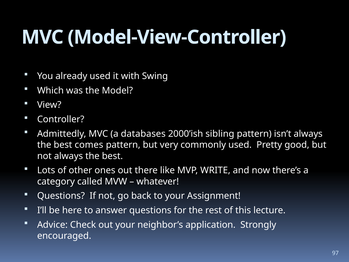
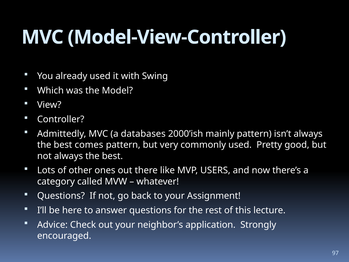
sibling: sibling -> mainly
WRITE: WRITE -> USERS
